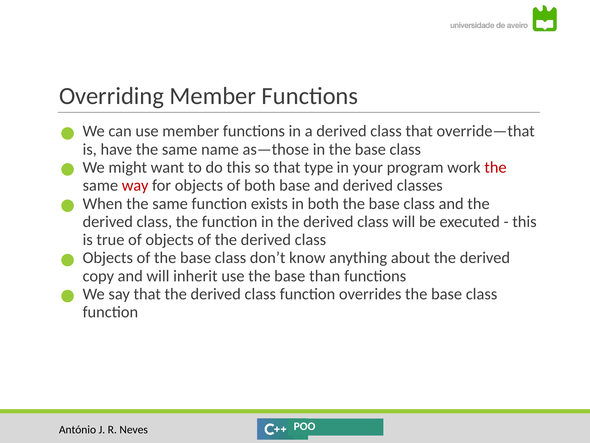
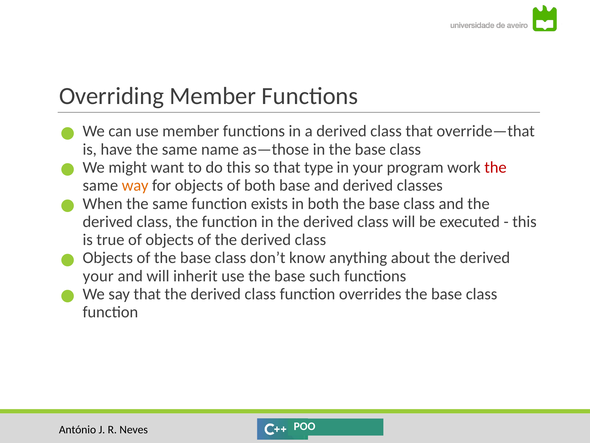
way colour: red -> orange
copy at (98, 276): copy -> your
than: than -> such
